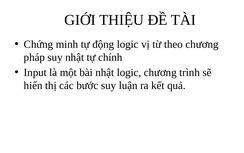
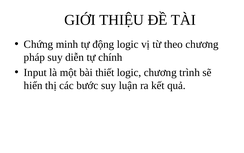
suy nhật: nhật -> diễn
bài nhật: nhật -> thiết
